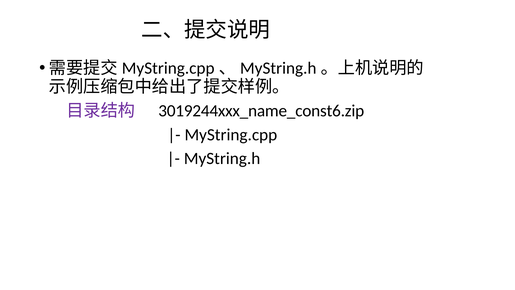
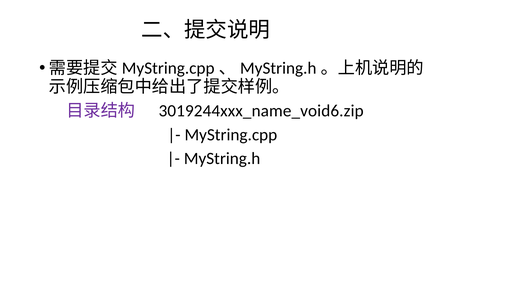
3019244xxx_name_const6.zip: 3019244xxx_name_const6.zip -> 3019244xxx_name_void6.zip
